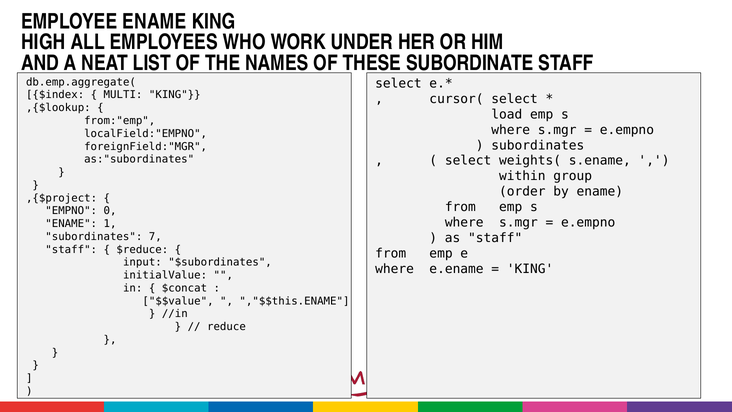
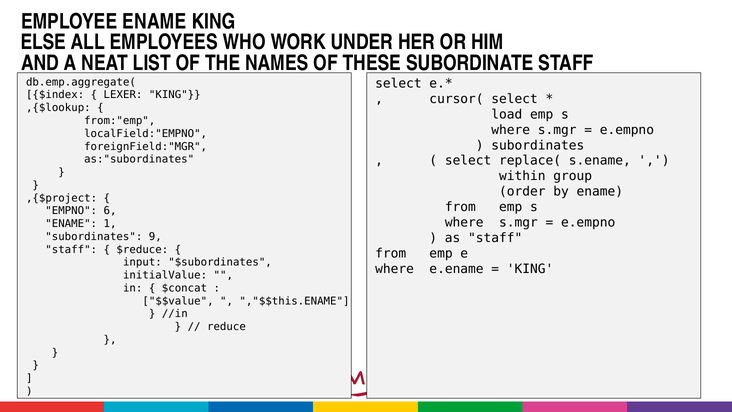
HIGH: HIGH -> ELSE
MULTI: MULTI -> LEXER
weights(: weights( -> replace(
0: 0 -> 6
7: 7 -> 9
